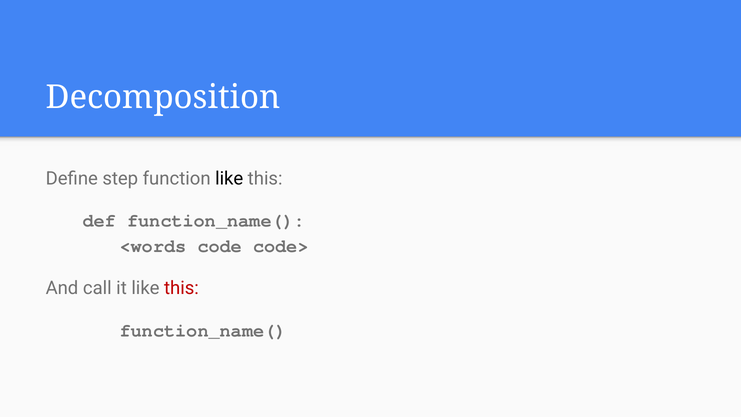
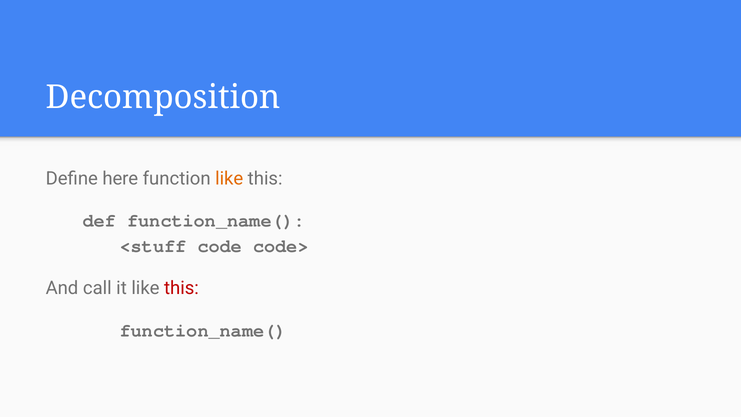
step: step -> here
like at (229, 179) colour: black -> orange
<words: <words -> <stuff
